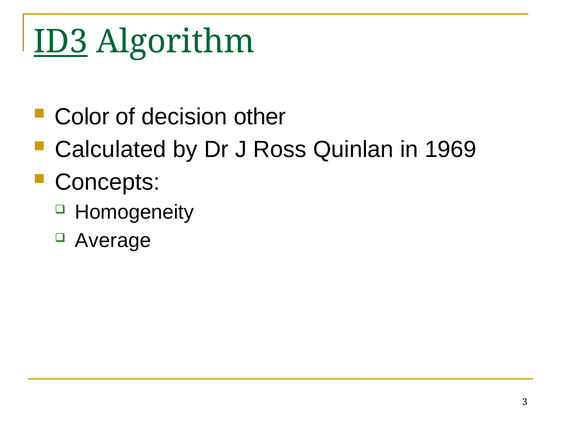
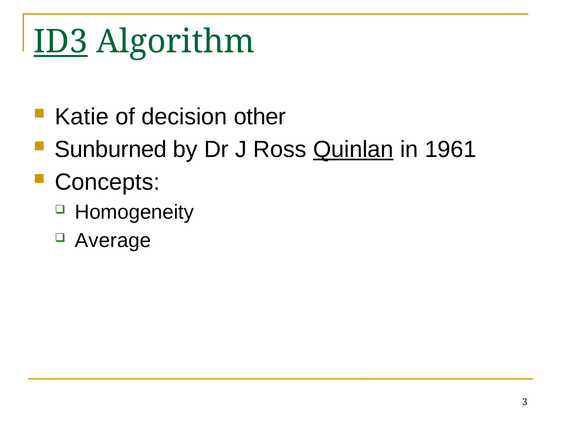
Color: Color -> Katie
Calculated: Calculated -> Sunburned
Quinlan underline: none -> present
1969: 1969 -> 1961
